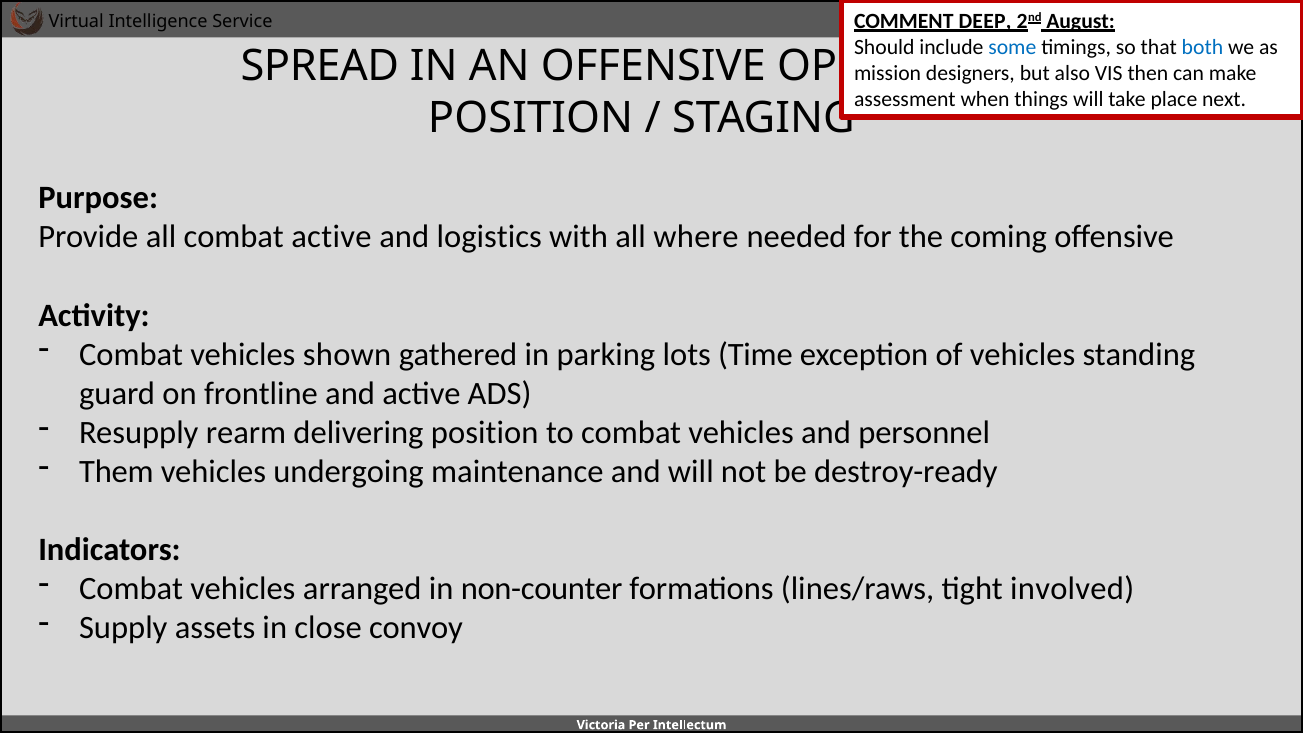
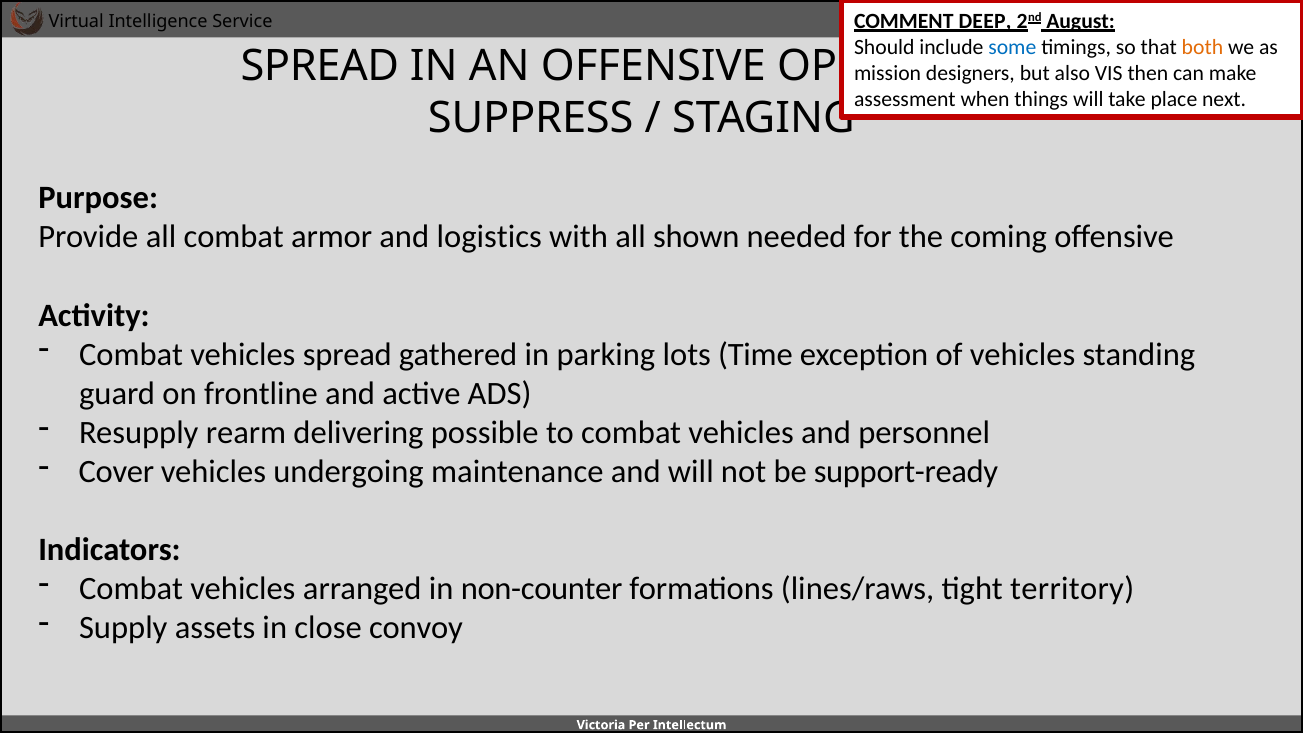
both colour: blue -> orange
POSITION at (531, 118): POSITION -> SUPPRESS
combat active: active -> armor
where: where -> shown
vehicles shown: shown -> spread
delivering position: position -> possible
Them: Them -> Cover
destroy-ready: destroy-ready -> support-ready
involved: involved -> territory
